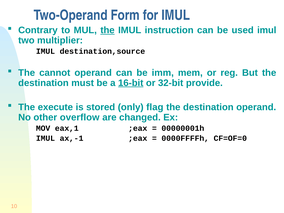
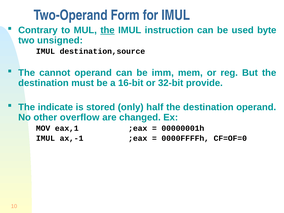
used imul: imul -> byte
multiplier: multiplier -> unsigned
16-bit underline: present -> none
execute: execute -> indicate
flag: flag -> half
